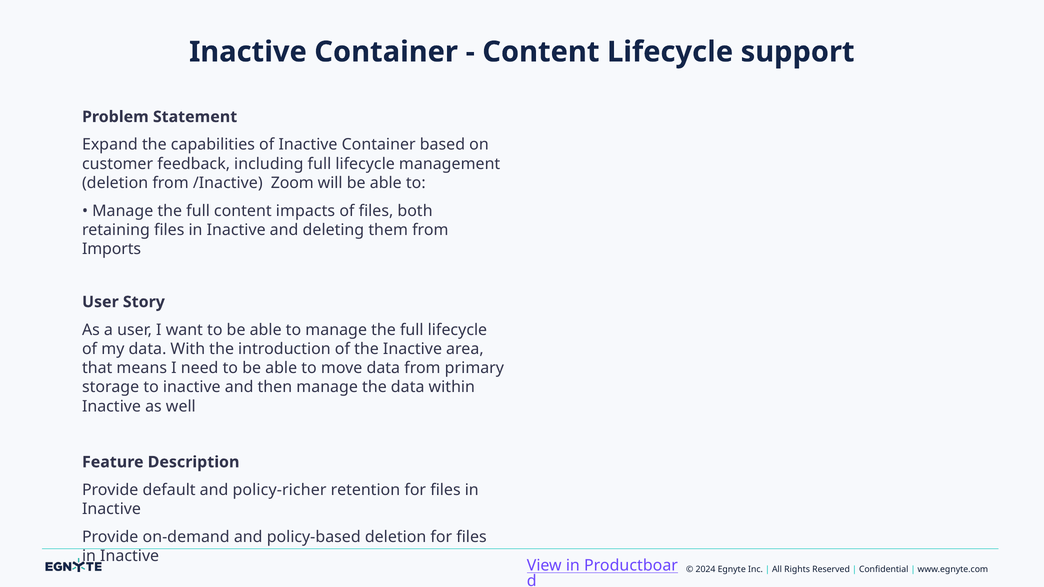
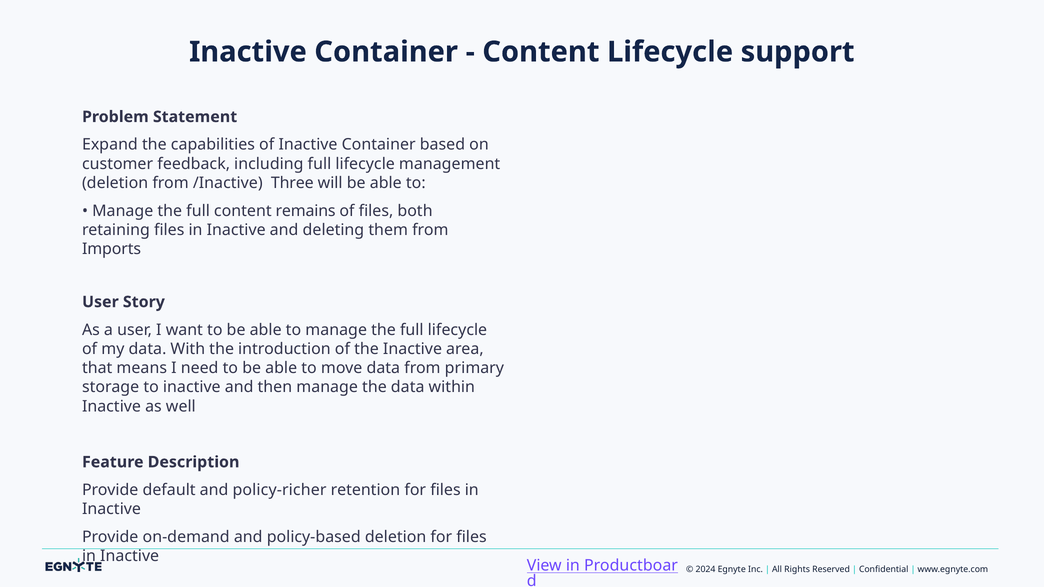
Zoom: Zoom -> Three
impacts: impacts -> remains
